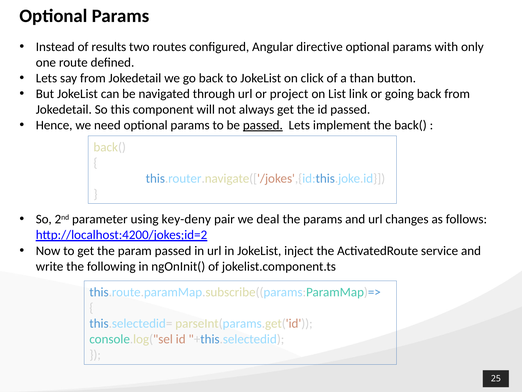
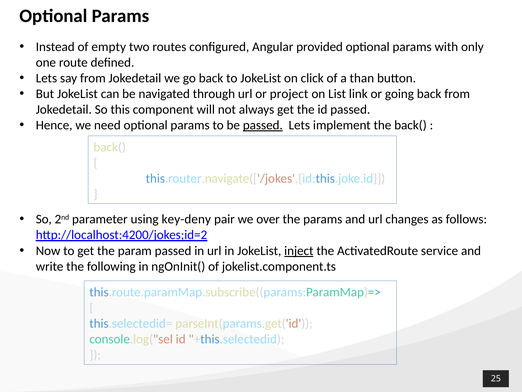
results: results -> empty
directive: directive -> provided
deal: deal -> over
inject underline: none -> present
